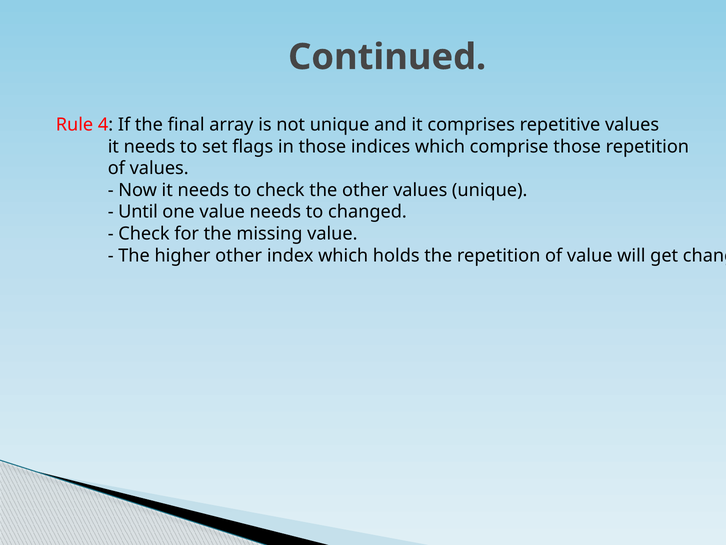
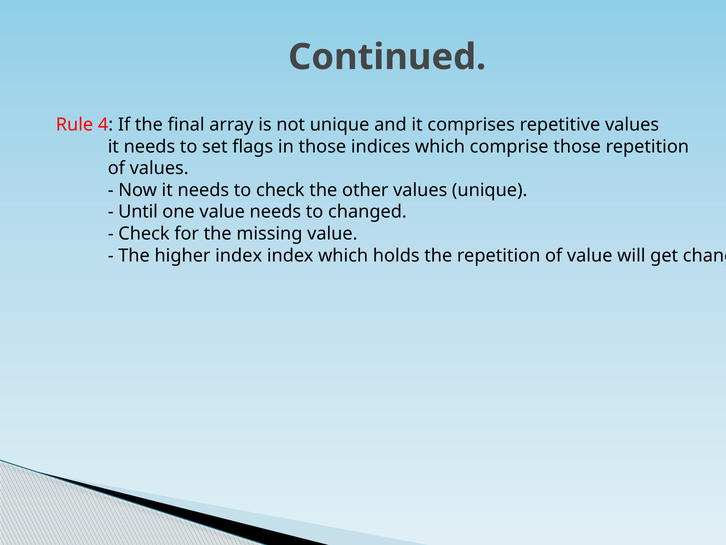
higher other: other -> index
